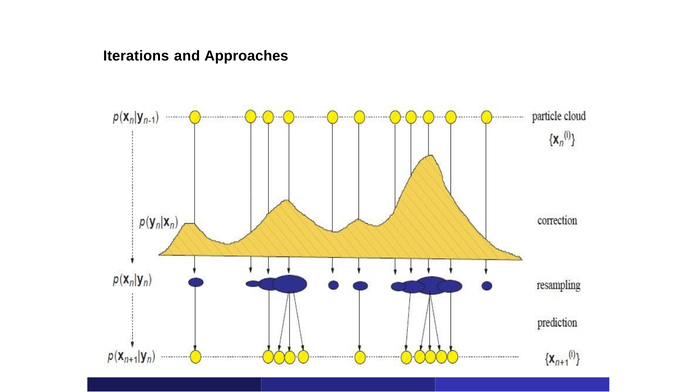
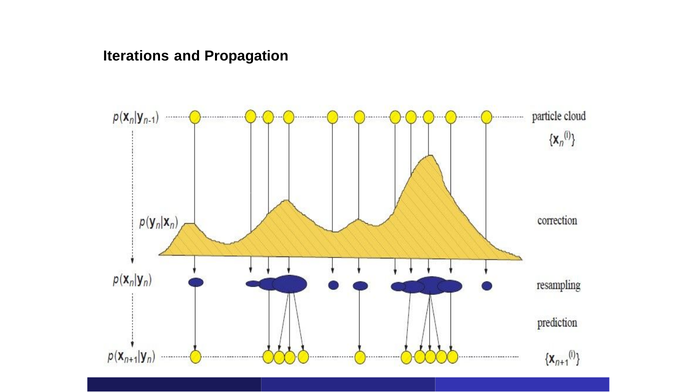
Approaches: Approaches -> Propagation
